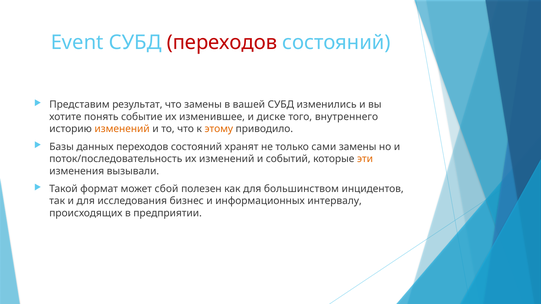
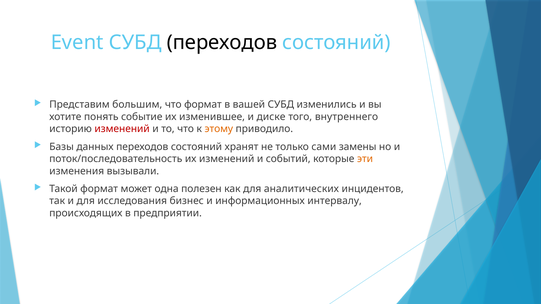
переходов at (222, 43) colour: red -> black
результат: результат -> большим
что замены: замены -> формат
изменений at (122, 129) colour: orange -> red
сбой: сбой -> одна
большинством: большинством -> аналитических
